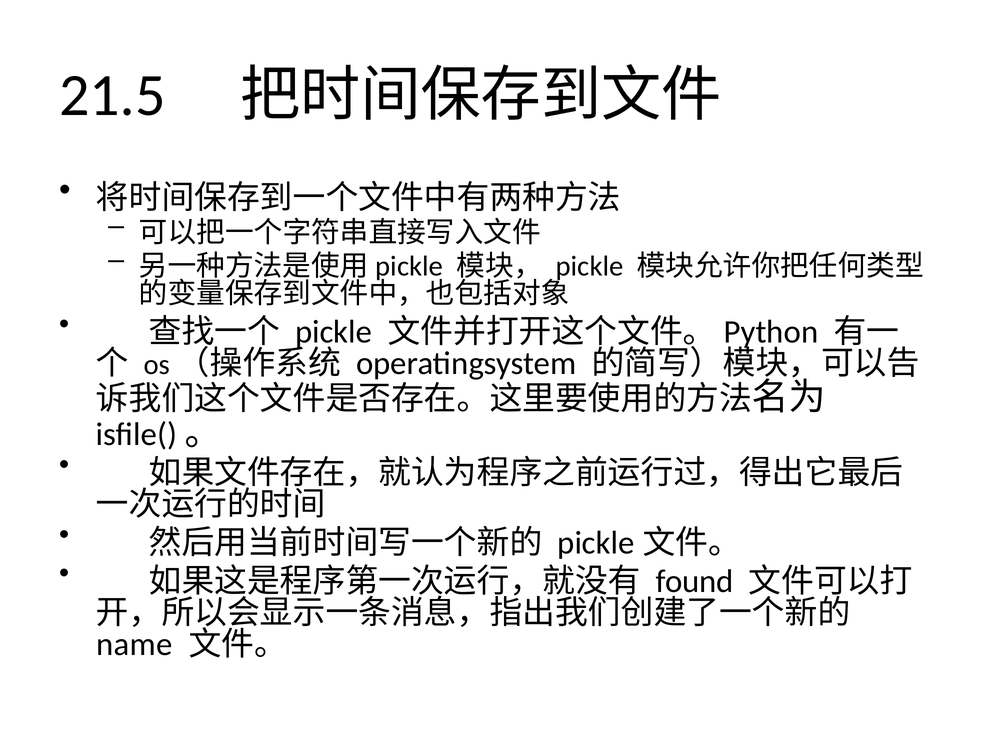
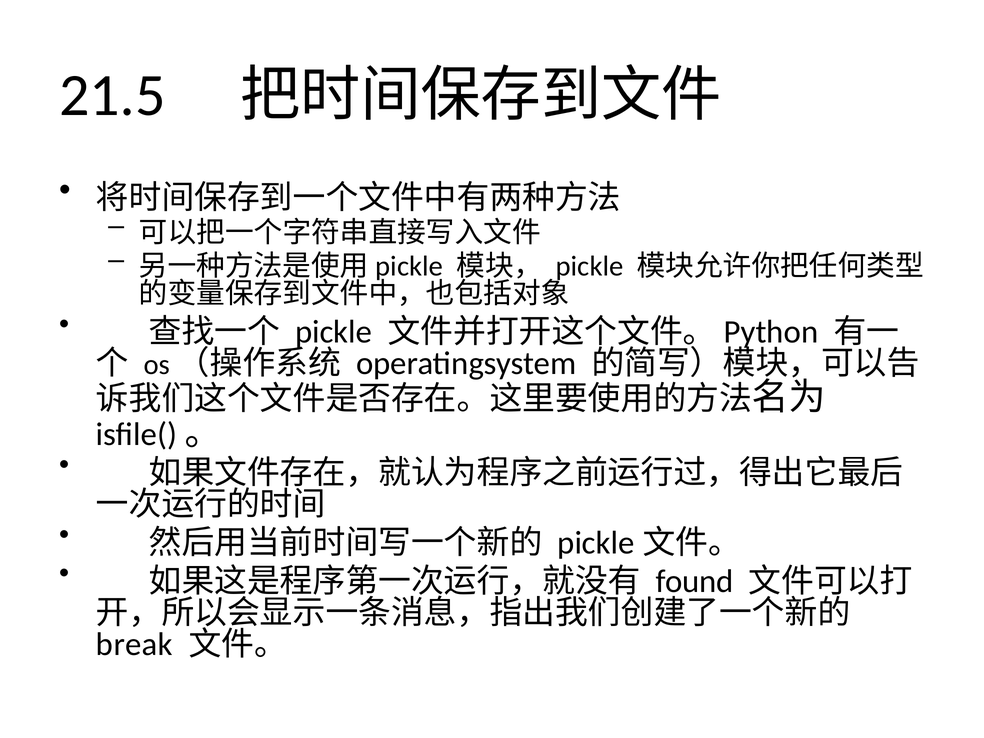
name: name -> break
